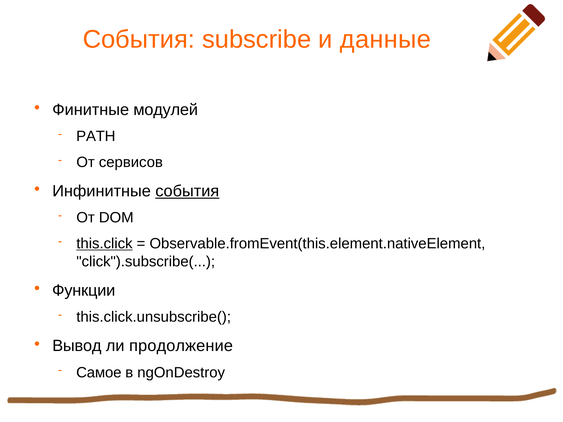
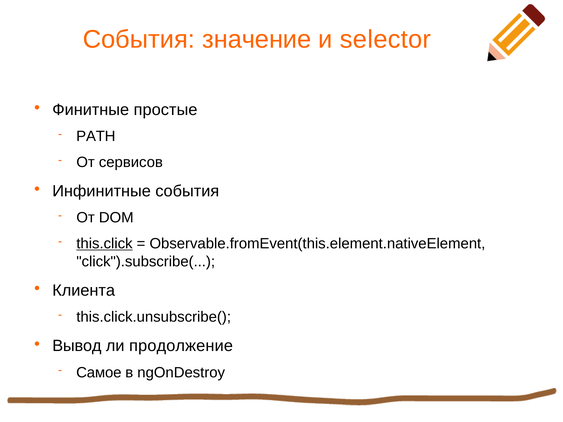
subscribe: subscribe -> значение
данные: данные -> selector
модулей: модулей -> простые
события at (187, 191) underline: present -> none
Функции: Функции -> Клиента
